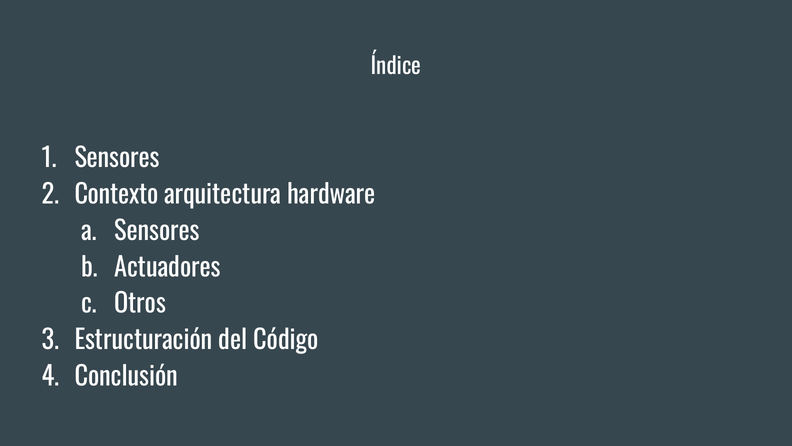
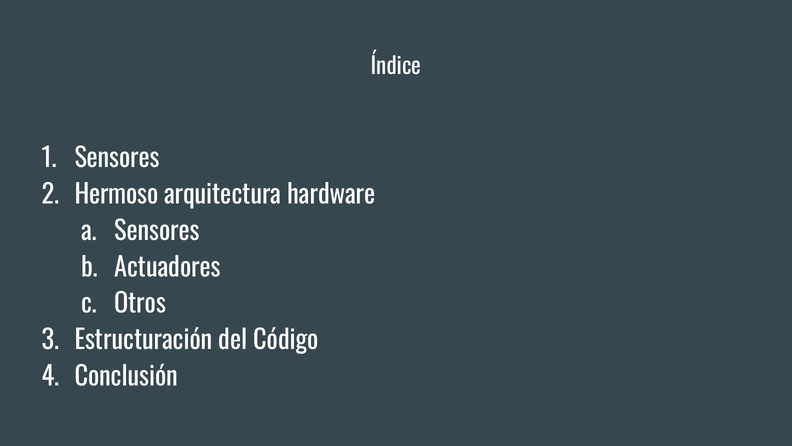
Contexto: Contexto -> Hermoso
